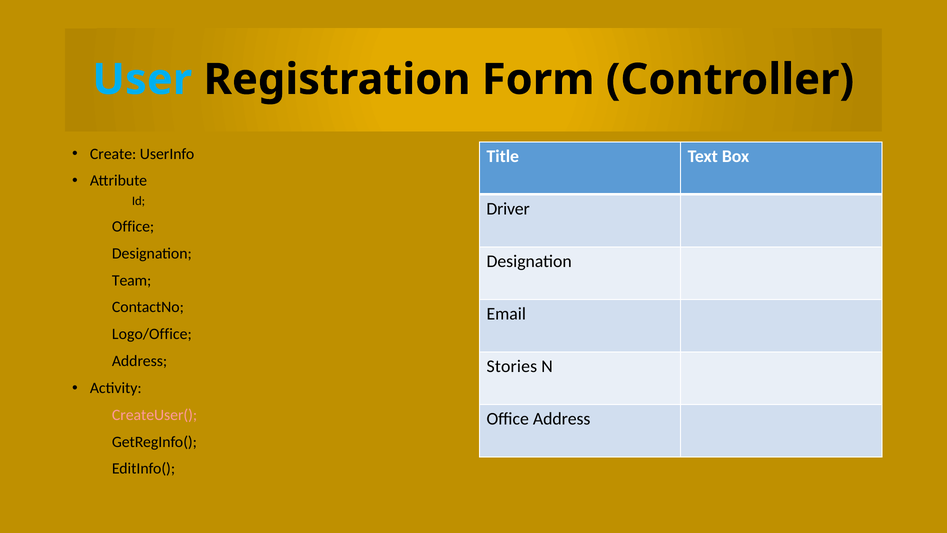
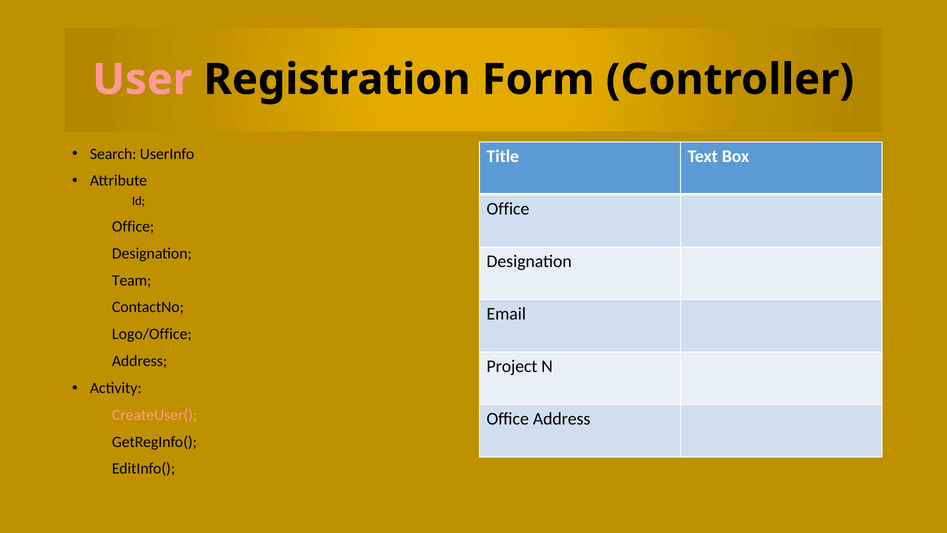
User colour: light blue -> pink
Create: Create -> Search
Driver at (508, 209): Driver -> Office
Stories: Stories -> Project
